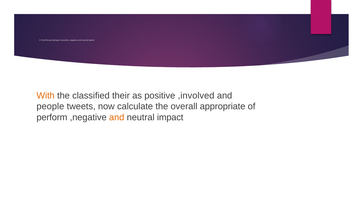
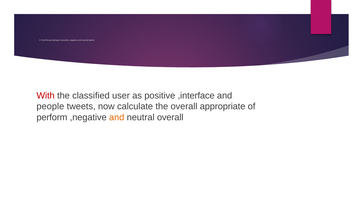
With colour: orange -> red
their: their -> user
,involved: ,involved -> ,interface
neutral impact: impact -> overall
